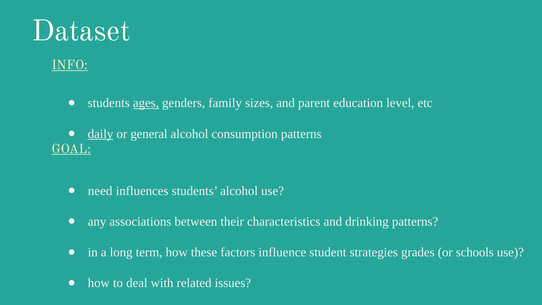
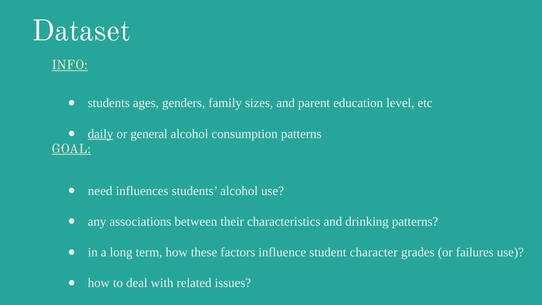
ages underline: present -> none
strategies: strategies -> character
schools: schools -> failures
